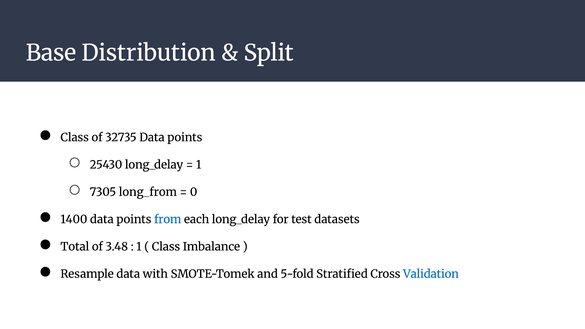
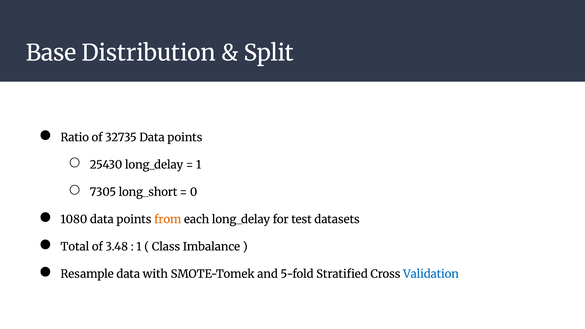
Class at (75, 138): Class -> Ratio
long_from: long_from -> long_short
1400: 1400 -> 1080
from colour: blue -> orange
